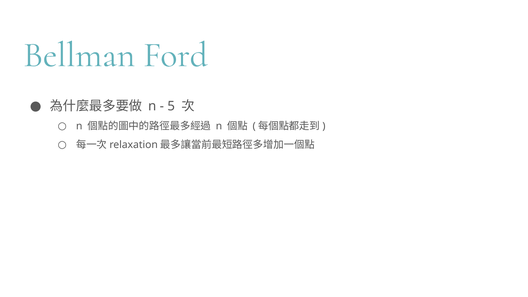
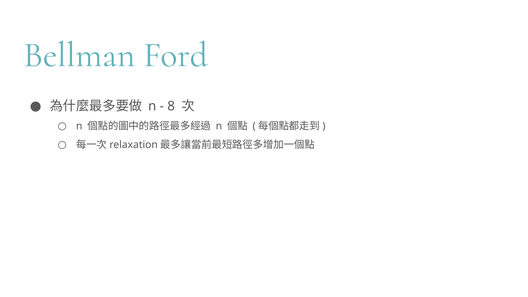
5: 5 -> 8
